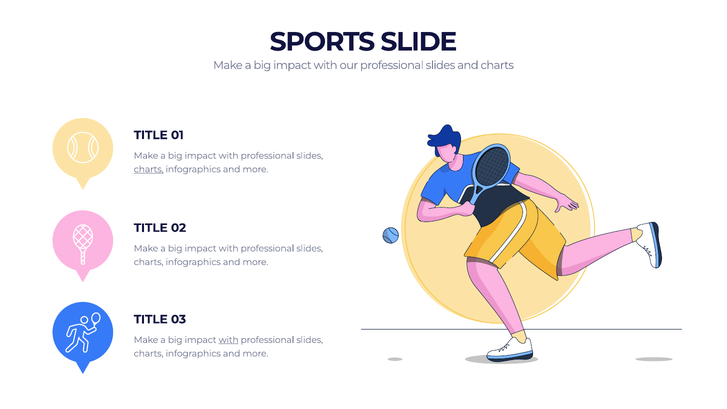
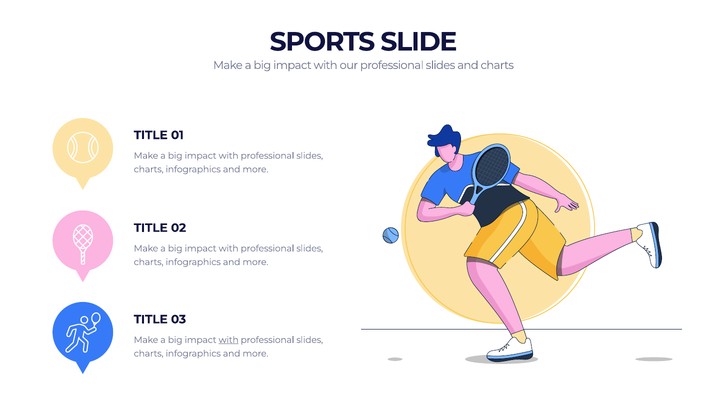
charts at (149, 169) underline: present -> none
